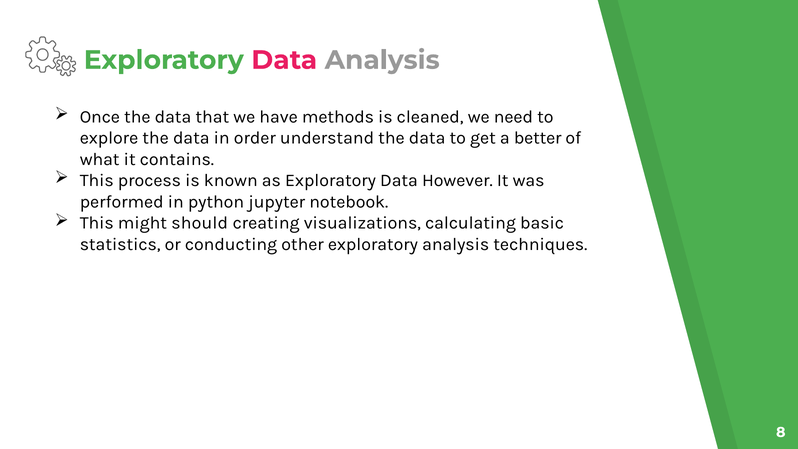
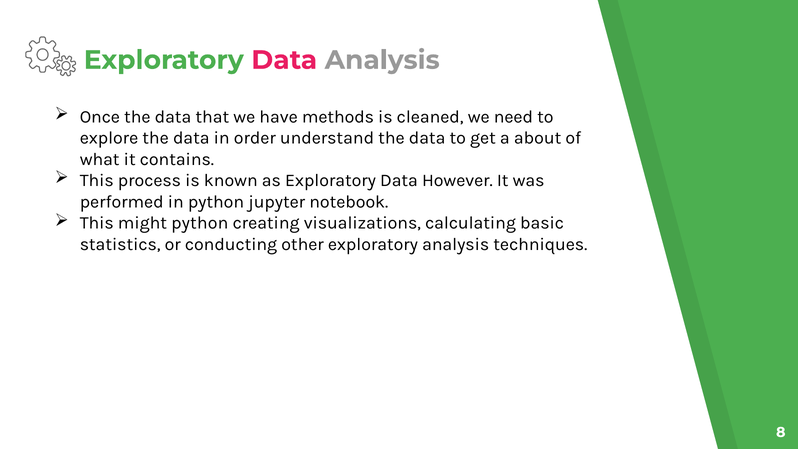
better: better -> about
might should: should -> python
